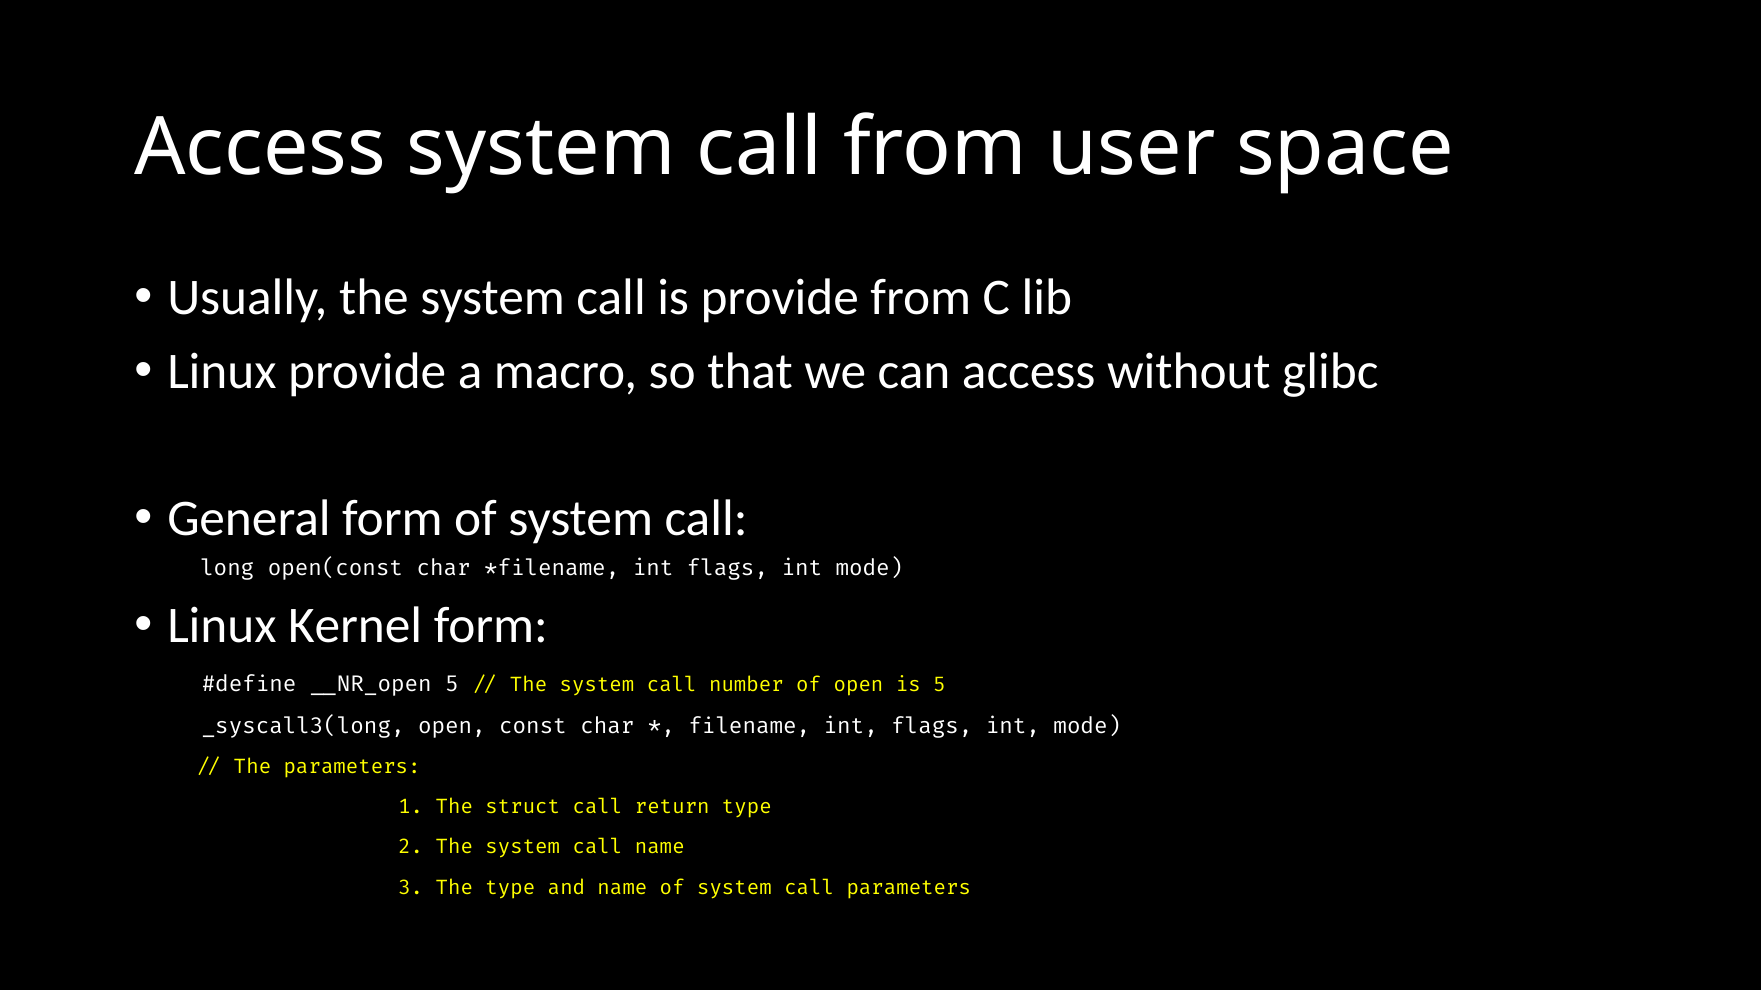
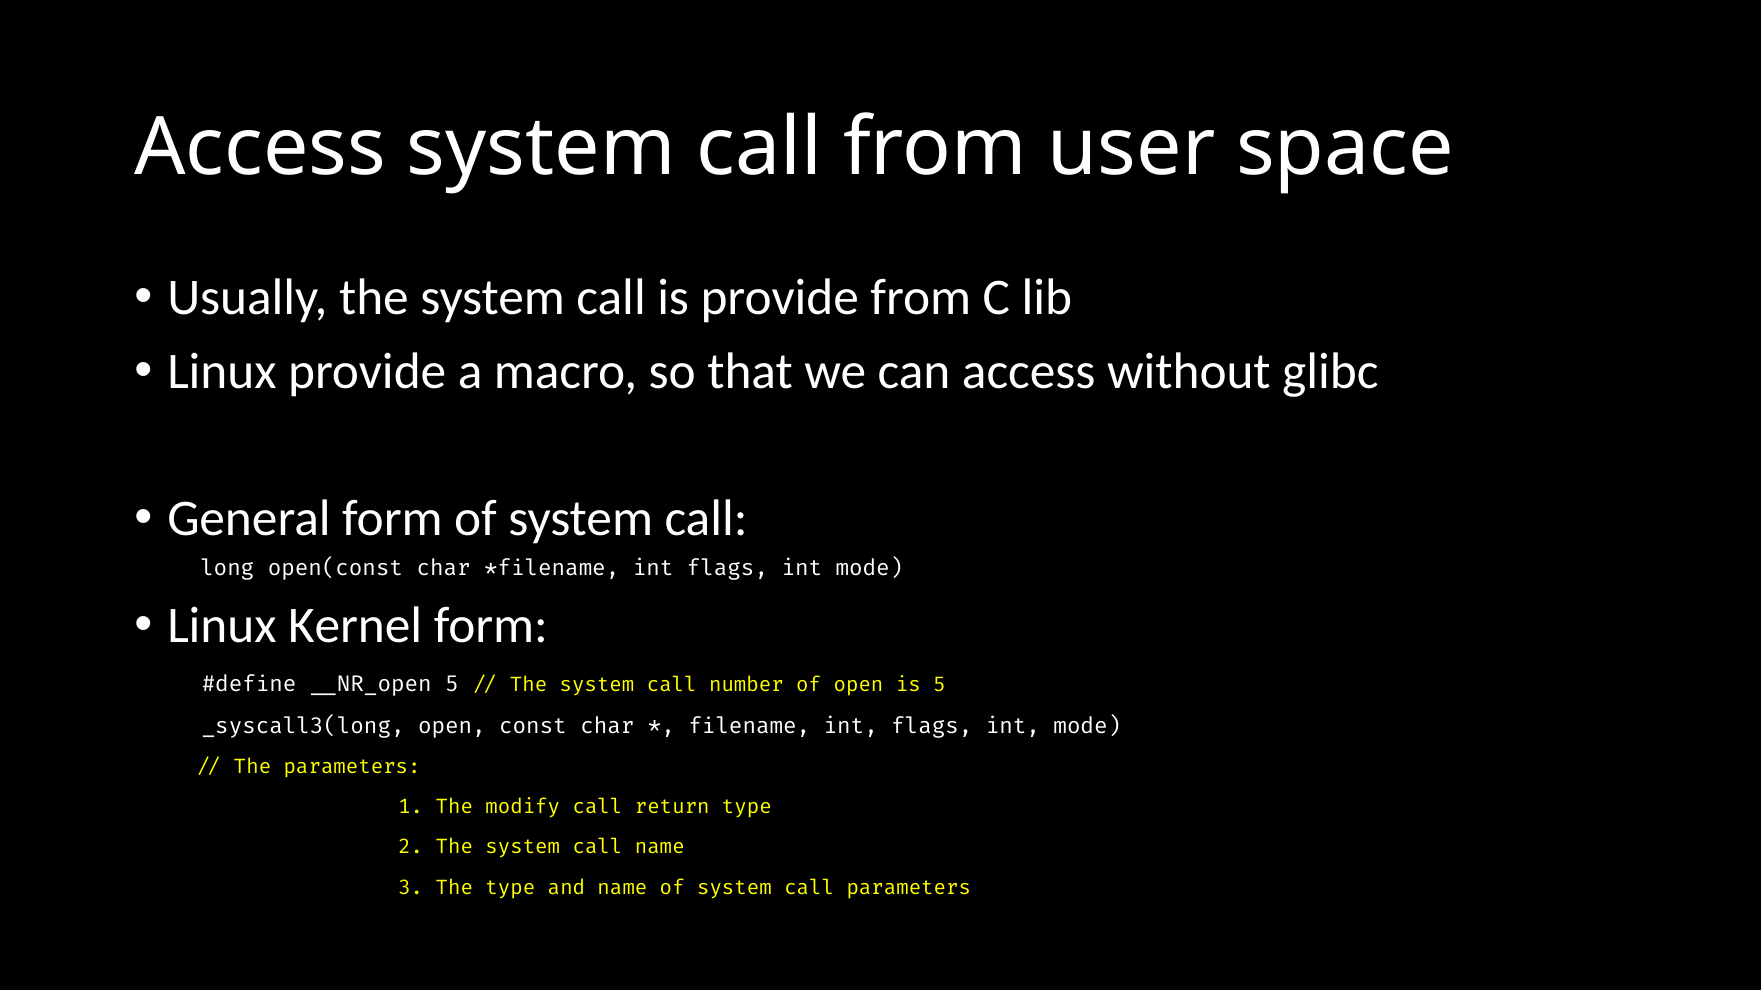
struct: struct -> modify
